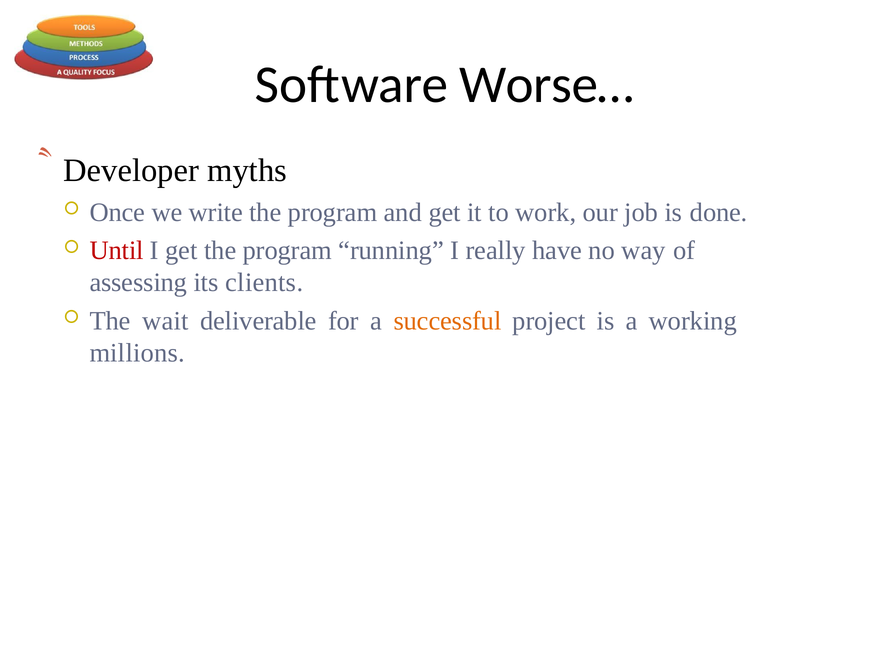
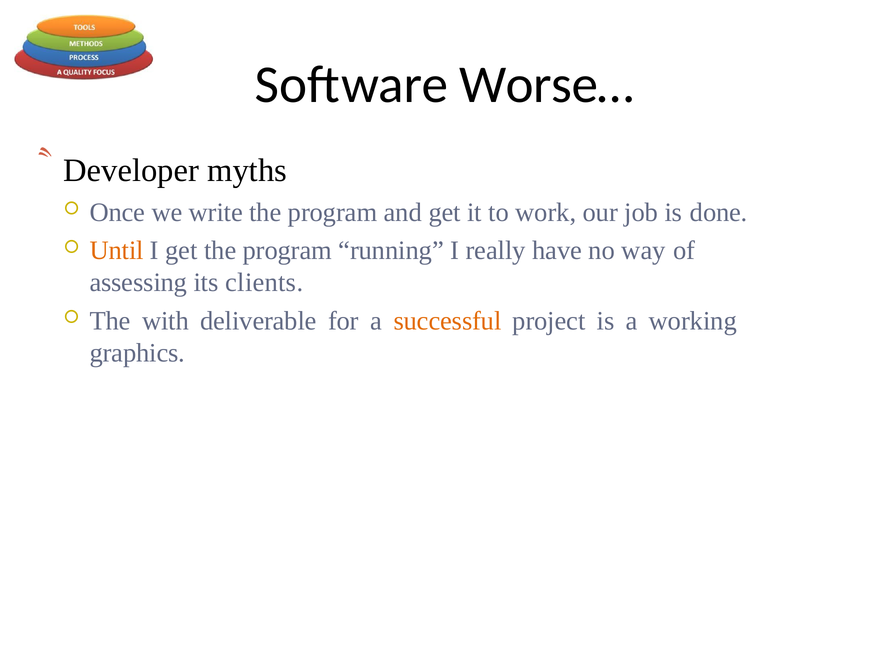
Until colour: red -> orange
wait: wait -> with
millions: millions -> graphics
